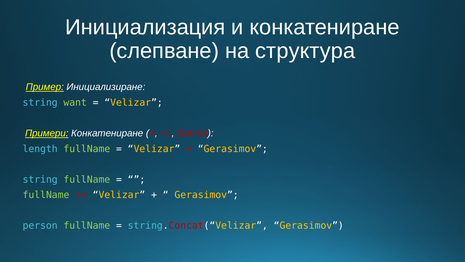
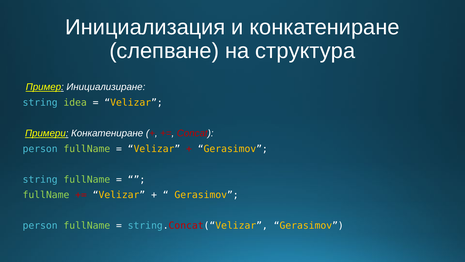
want: want -> idea
length at (40, 149): length -> person
